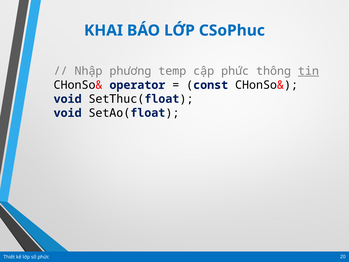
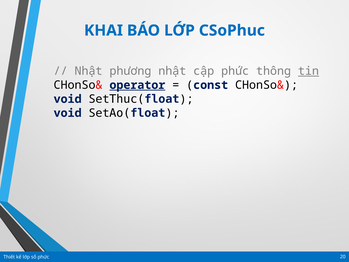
Nhập at (89, 71): Nhập -> Nhật
phương temp: temp -> nhật
operator underline: none -> present
